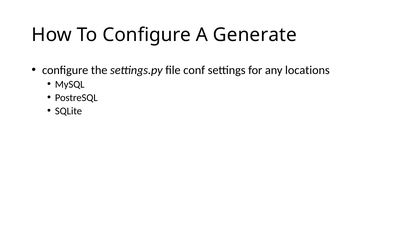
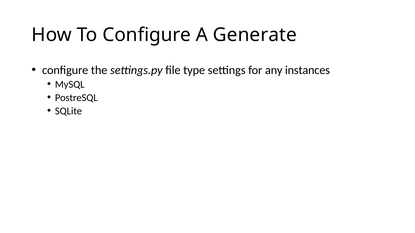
conf: conf -> type
locations: locations -> instances
